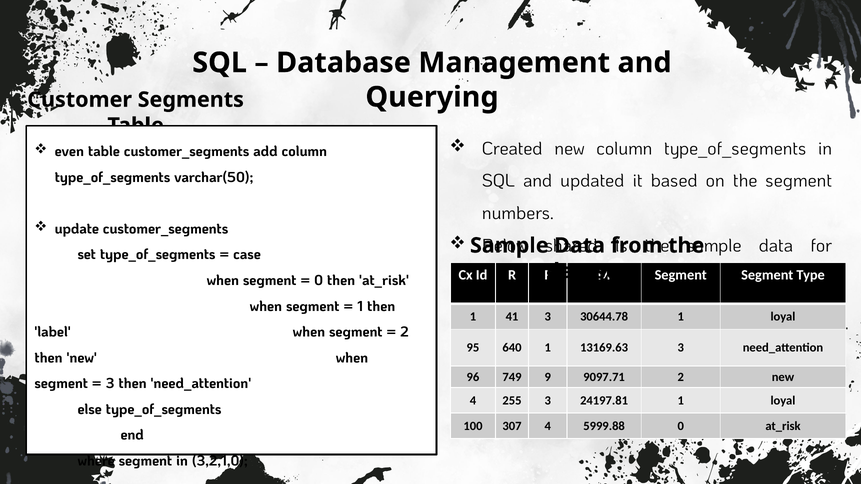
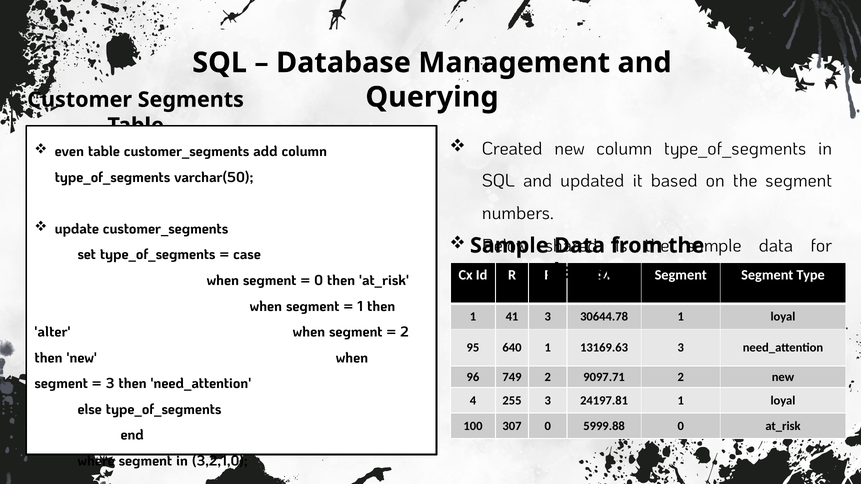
label: label -> alter
749 9: 9 -> 2
307 4: 4 -> 0
